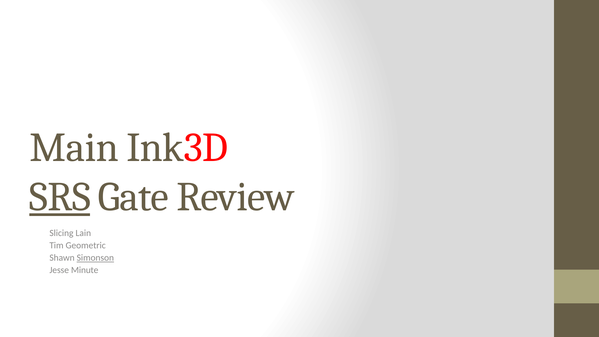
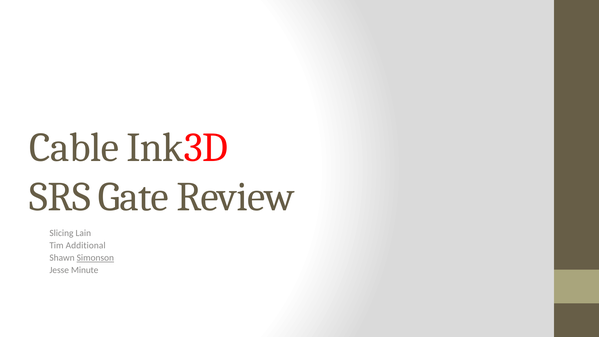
Main: Main -> Cable
SRS underline: present -> none
Geometric: Geometric -> Additional
